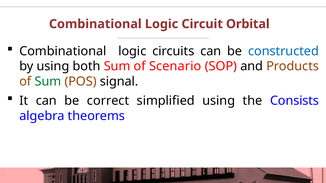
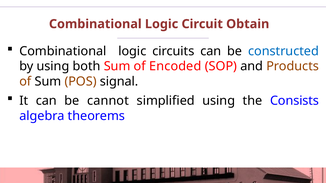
Orbital: Orbital -> Obtain
Scenario: Scenario -> Encoded
Sum at (48, 82) colour: green -> black
correct: correct -> cannot
